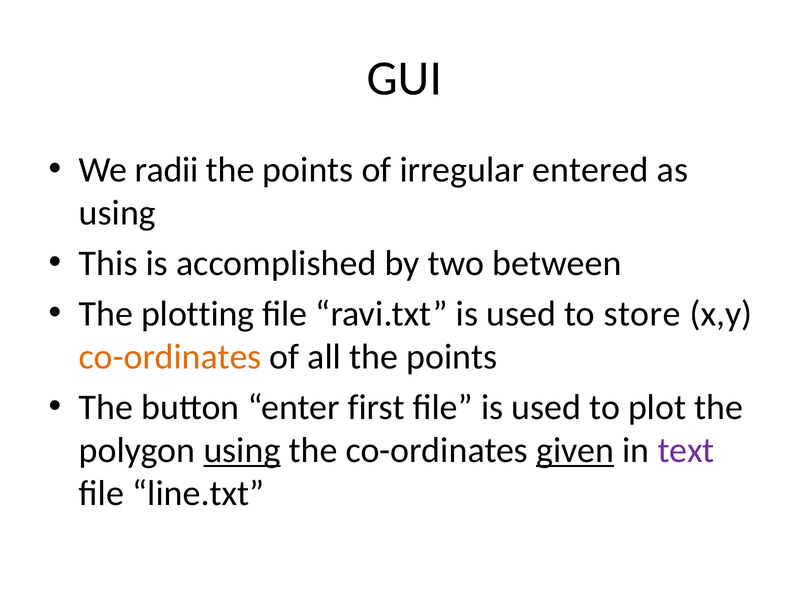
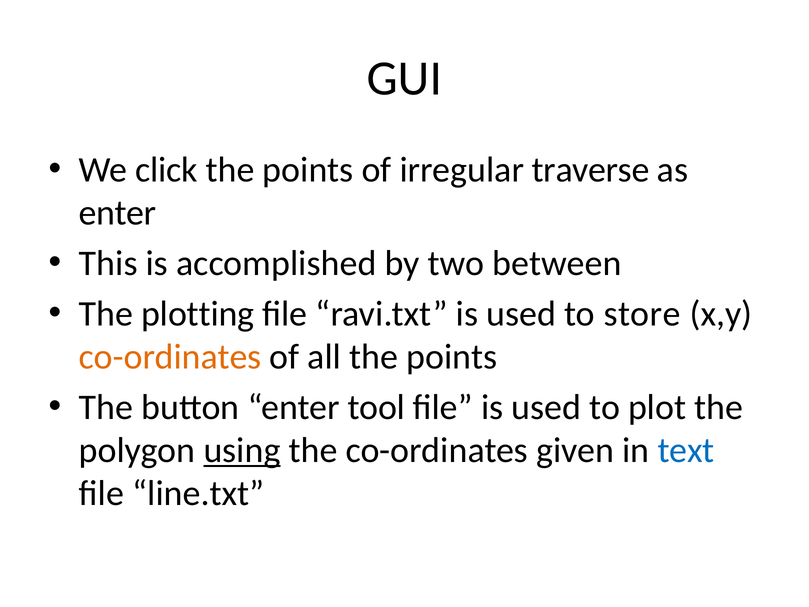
radii: radii -> click
entered: entered -> traverse
using at (117, 213): using -> enter
first: first -> tool
given underline: present -> none
text colour: purple -> blue
